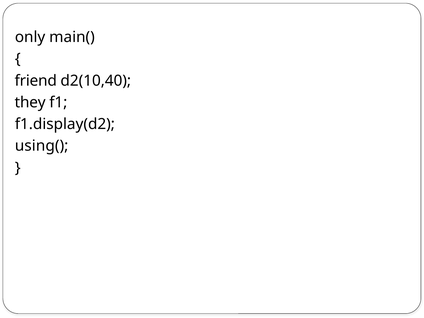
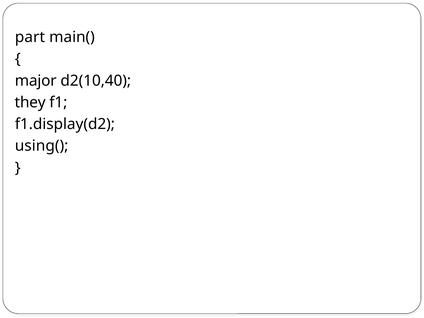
only: only -> part
friend: friend -> major
